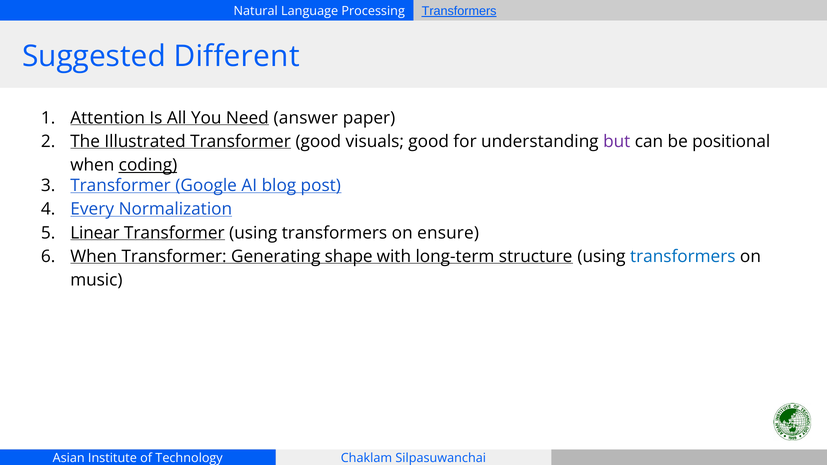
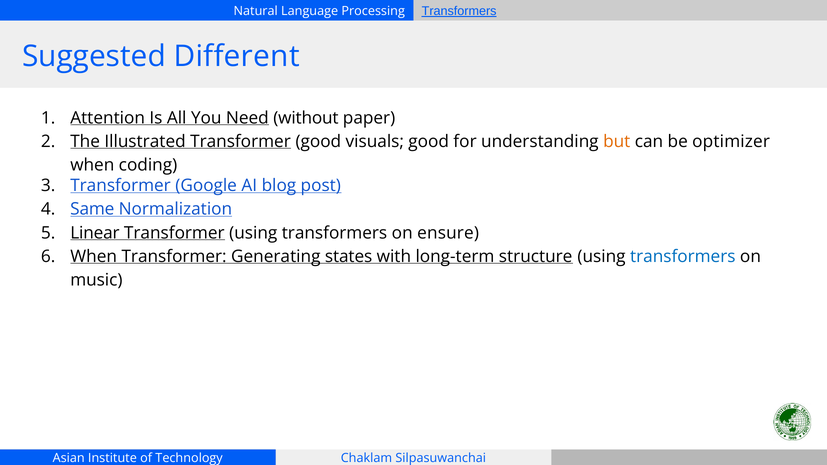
answer: answer -> without
but colour: purple -> orange
positional: positional -> optimizer
coding underline: present -> none
Every: Every -> Same
shape: shape -> states
